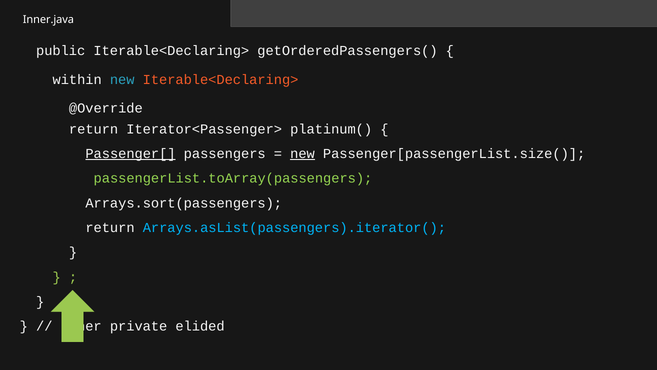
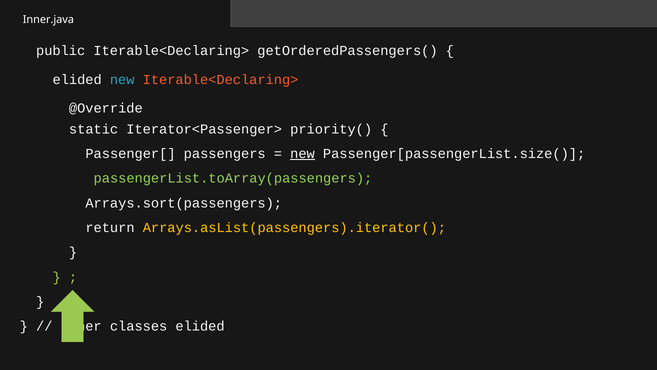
within at (77, 80): within -> elided
return at (94, 129): return -> static
platinum(: platinum( -> priority(
Passenger[ underline: present -> none
Arrays.asList(passengers).iterator( colour: light blue -> yellow
private: private -> classes
